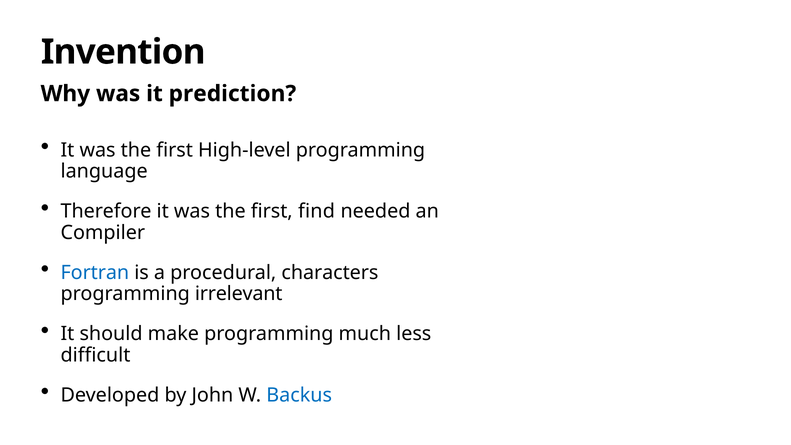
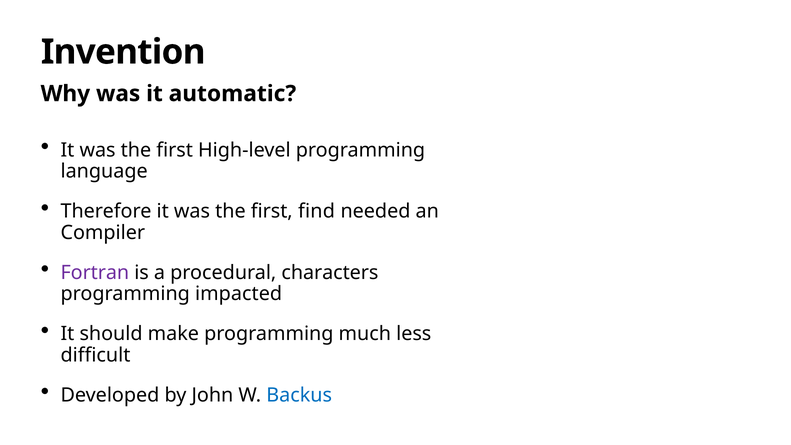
prediction: prediction -> automatic
Fortran colour: blue -> purple
irrelevant: irrelevant -> impacted
